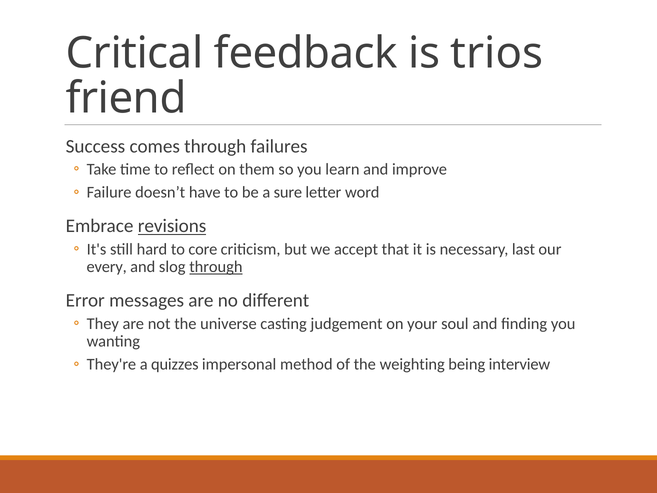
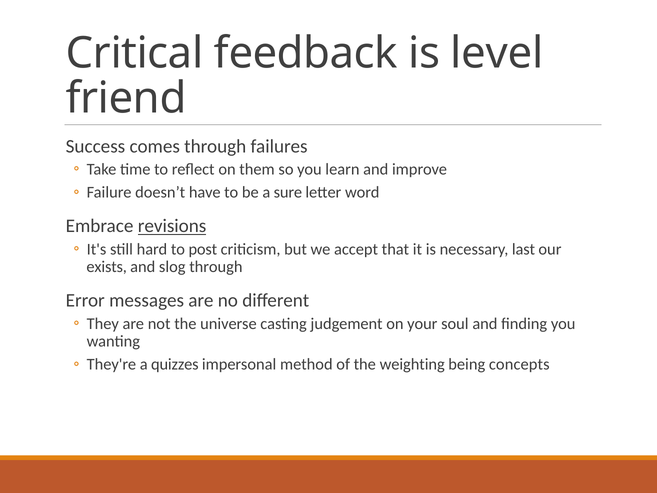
trios: trios -> level
core: core -> post
every: every -> exists
through at (216, 267) underline: present -> none
interview: interview -> concepts
